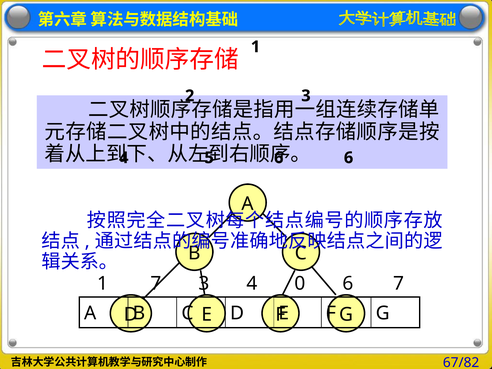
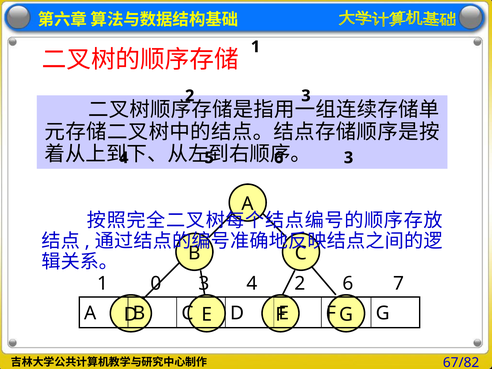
6 at (349, 158): 6 -> 3
1 7: 7 -> 0
4 0: 0 -> 2
